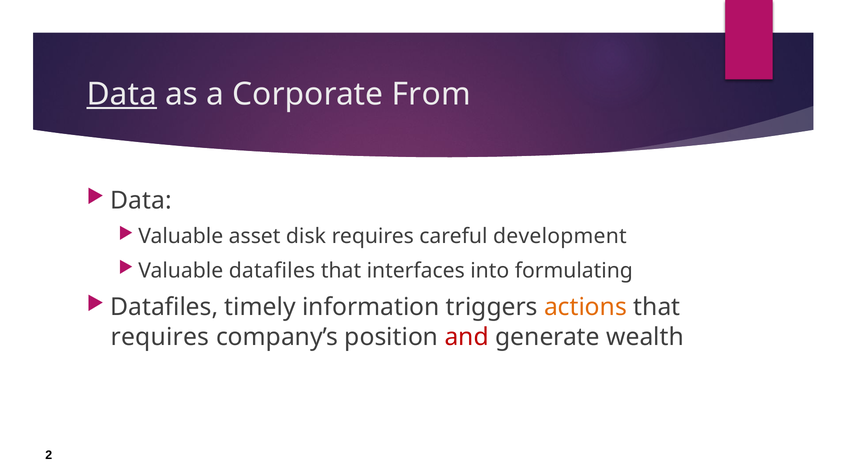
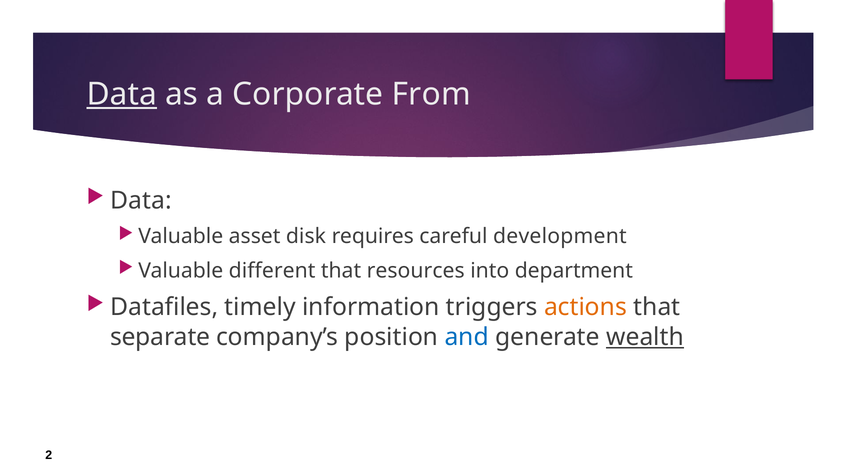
Valuable datafiles: datafiles -> different
interfaces: interfaces -> resources
formulating: formulating -> department
requires at (160, 337): requires -> separate
and colour: red -> blue
wealth underline: none -> present
